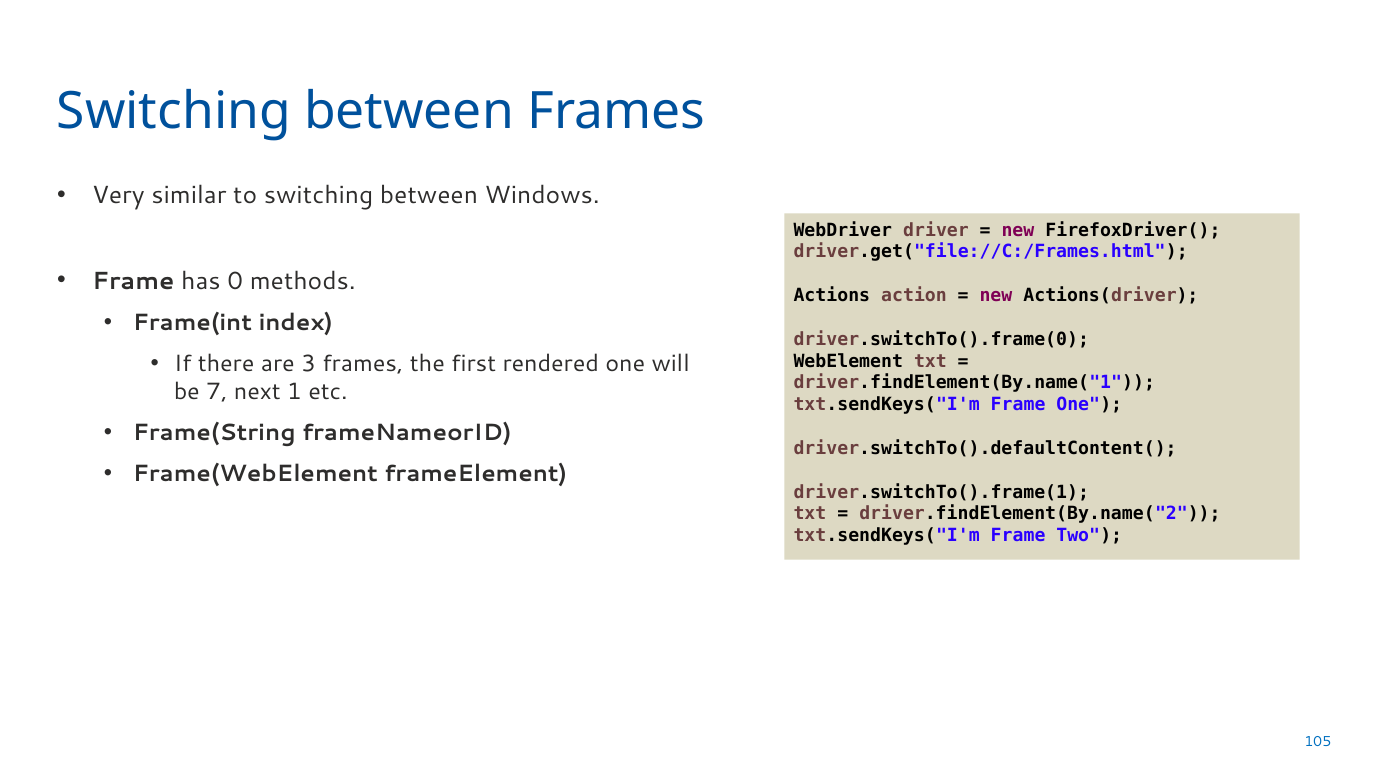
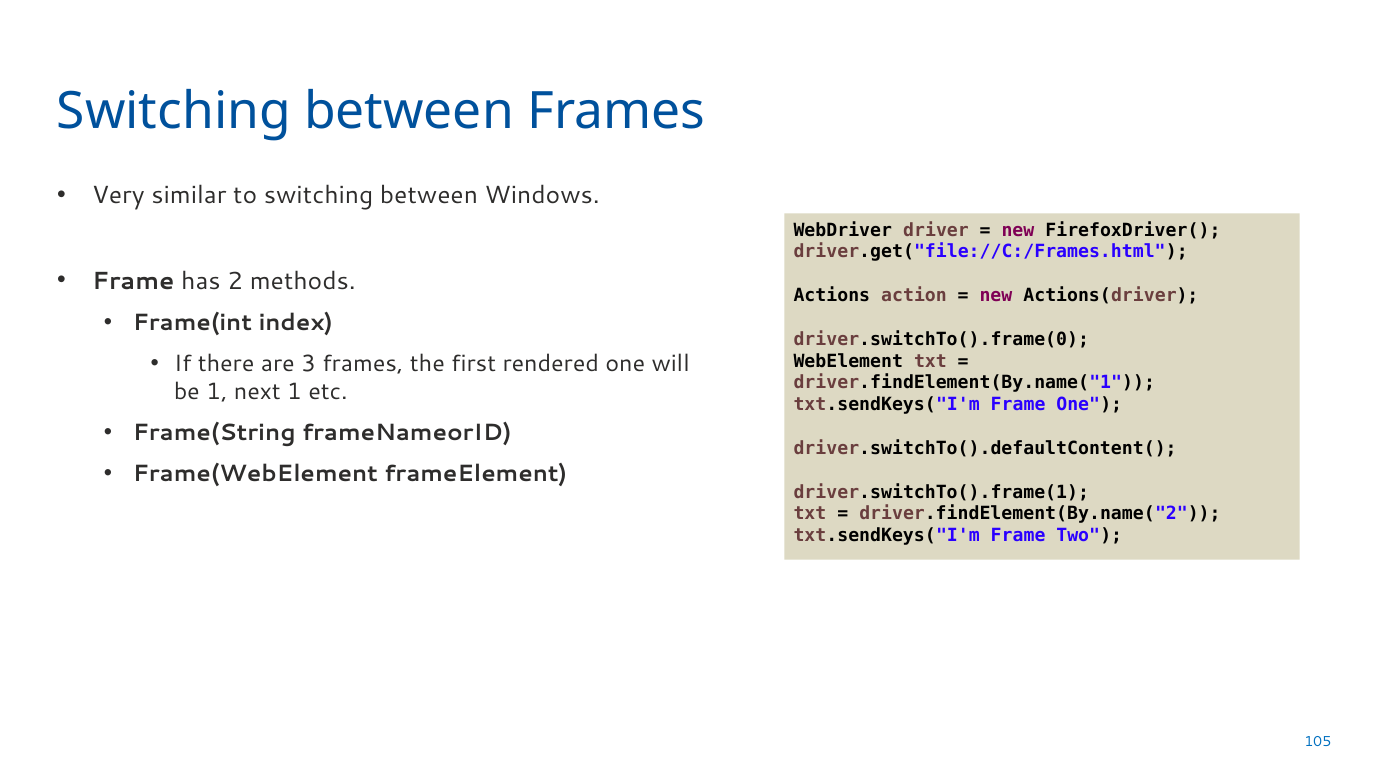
0: 0 -> 2
be 7: 7 -> 1
